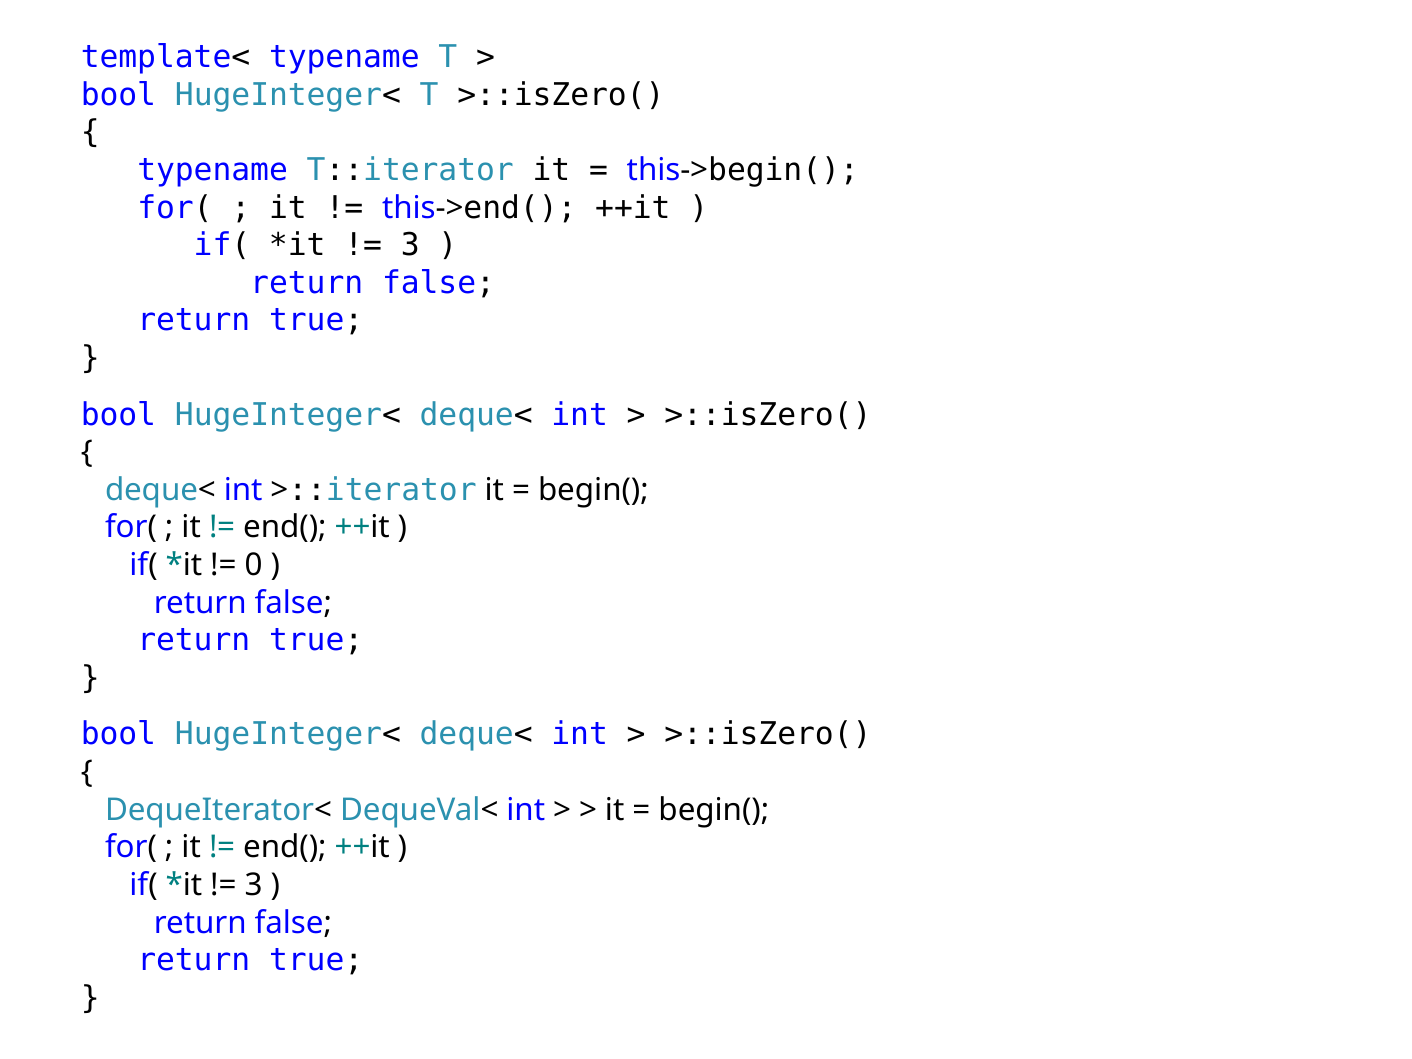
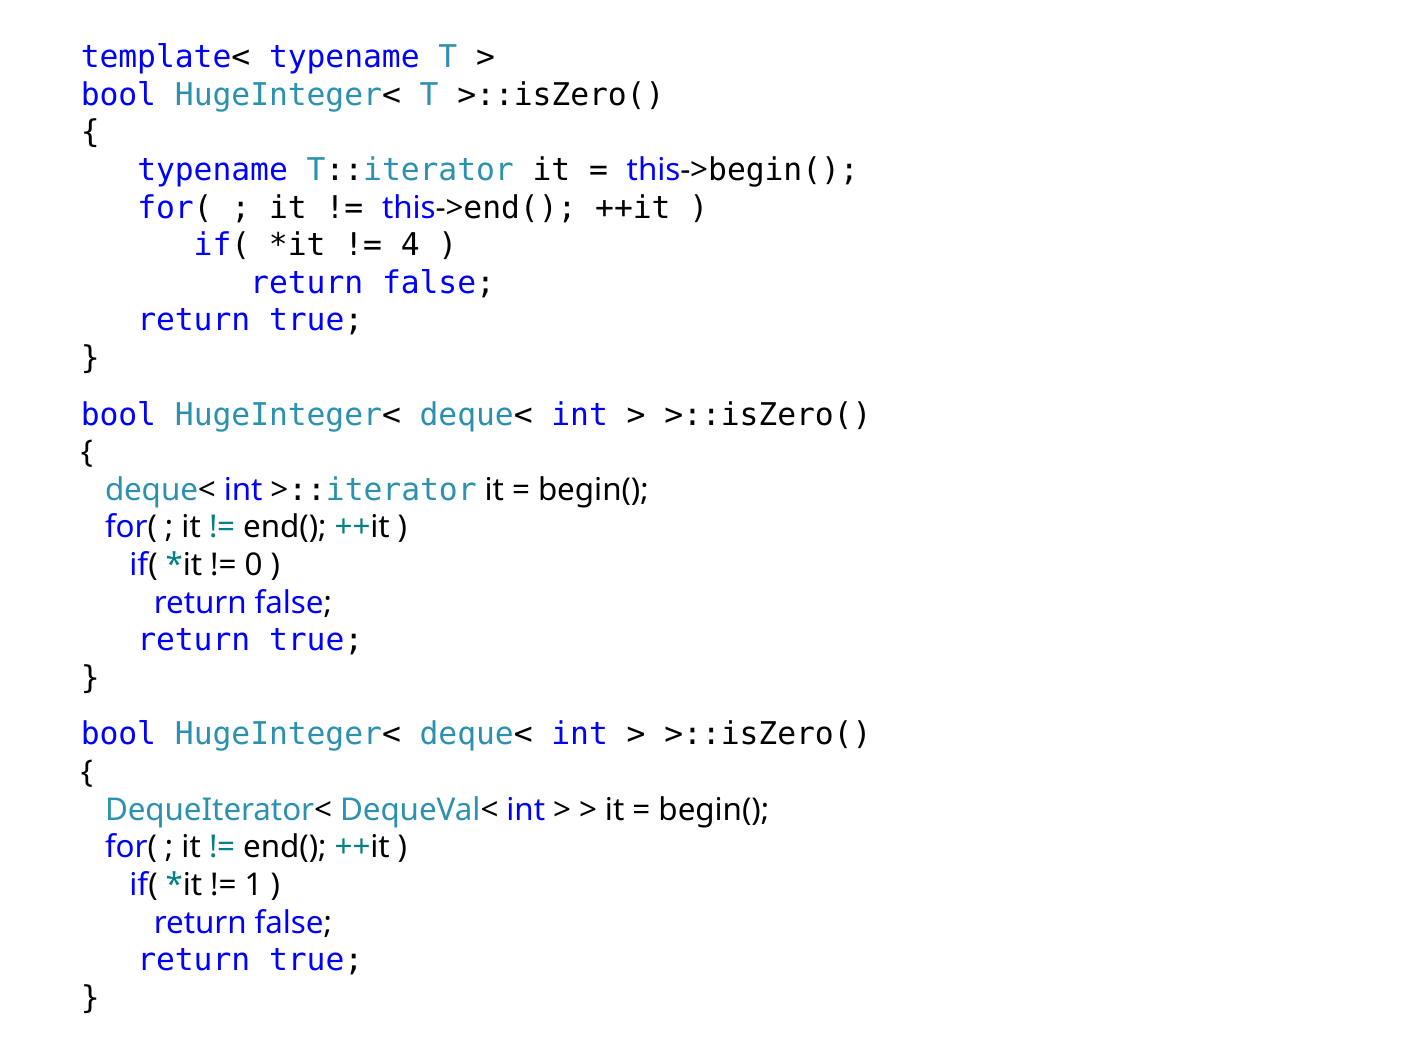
3 at (410, 245): 3 -> 4
3 at (254, 885): 3 -> 1
